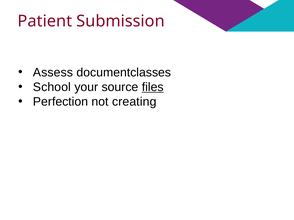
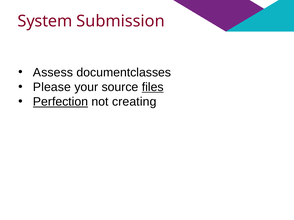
Patient: Patient -> System
School: School -> Please
Perfection underline: none -> present
